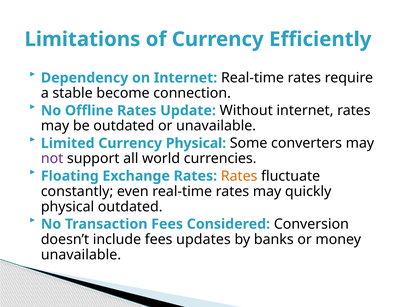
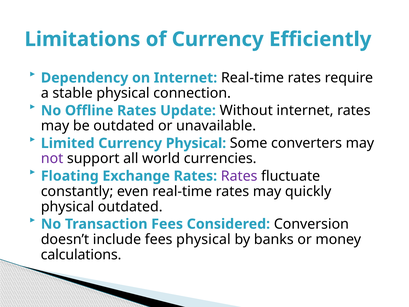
stable become: become -> physical
Rates at (239, 176) colour: orange -> purple
fees updates: updates -> physical
unavailable at (81, 255): unavailable -> calculations
